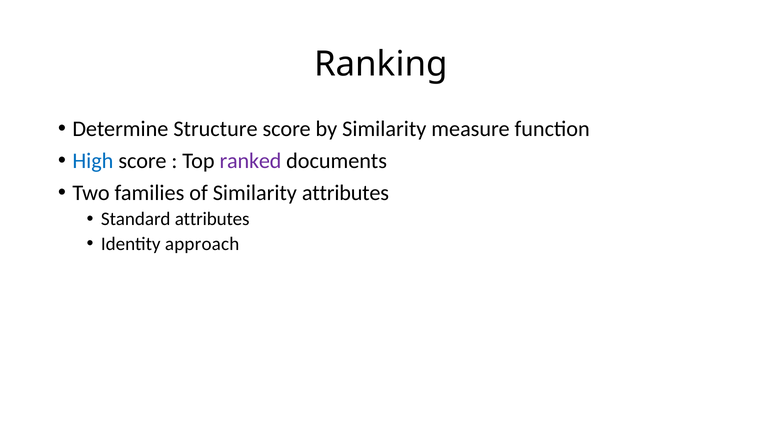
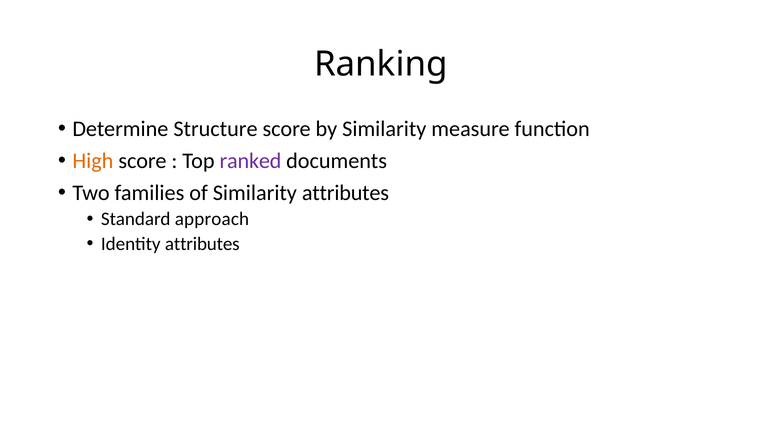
High colour: blue -> orange
Standard attributes: attributes -> approach
Identity approach: approach -> attributes
